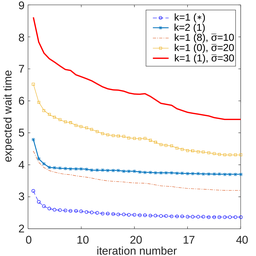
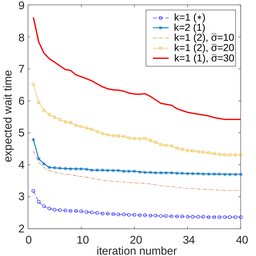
8 at (201, 37): 8 -> 2
0 at (201, 48): 0 -> 2
17: 17 -> 34
